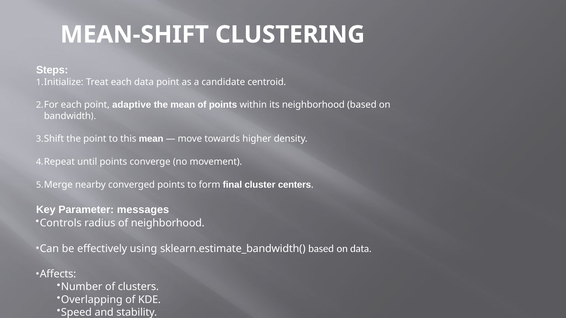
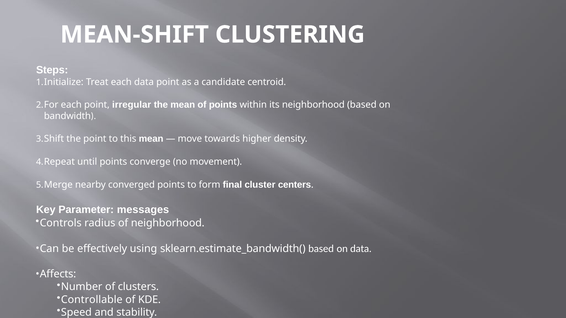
adaptive: adaptive -> irregular
Overlapping: Overlapping -> Controllable
